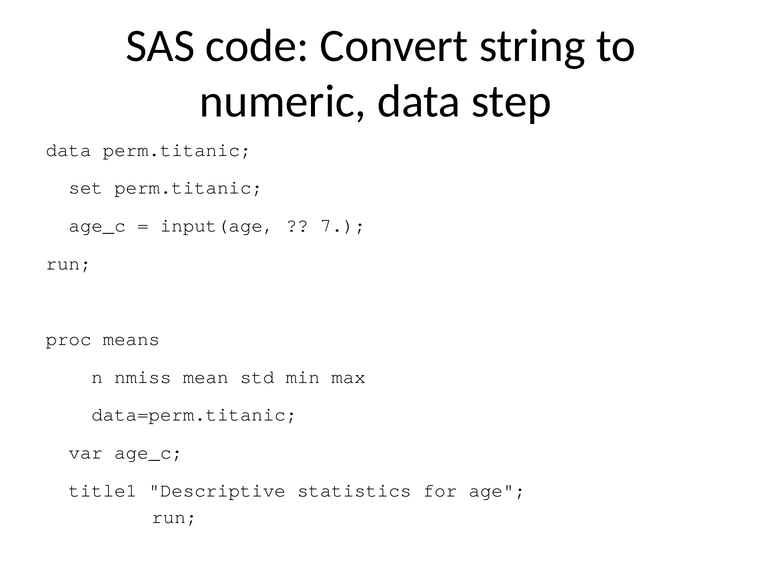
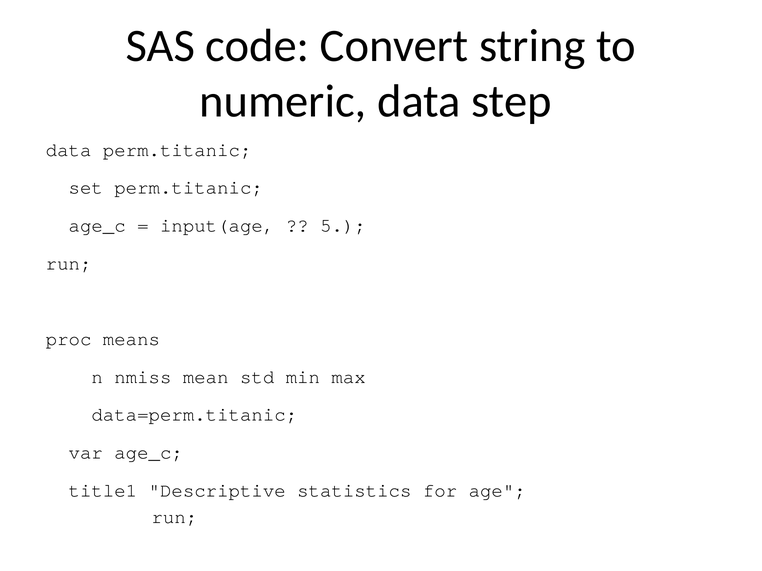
7: 7 -> 5
